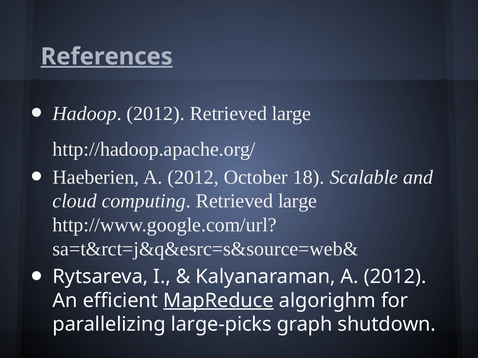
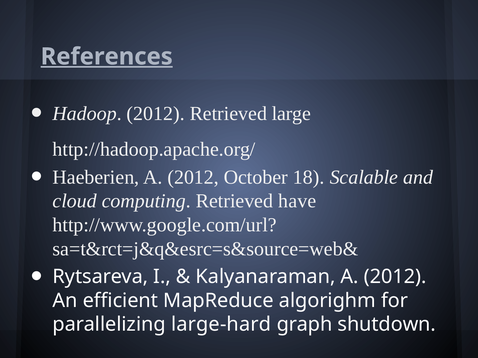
computing Retrieved large: large -> have
MapReduce underline: present -> none
large-picks: large-picks -> large-hard
